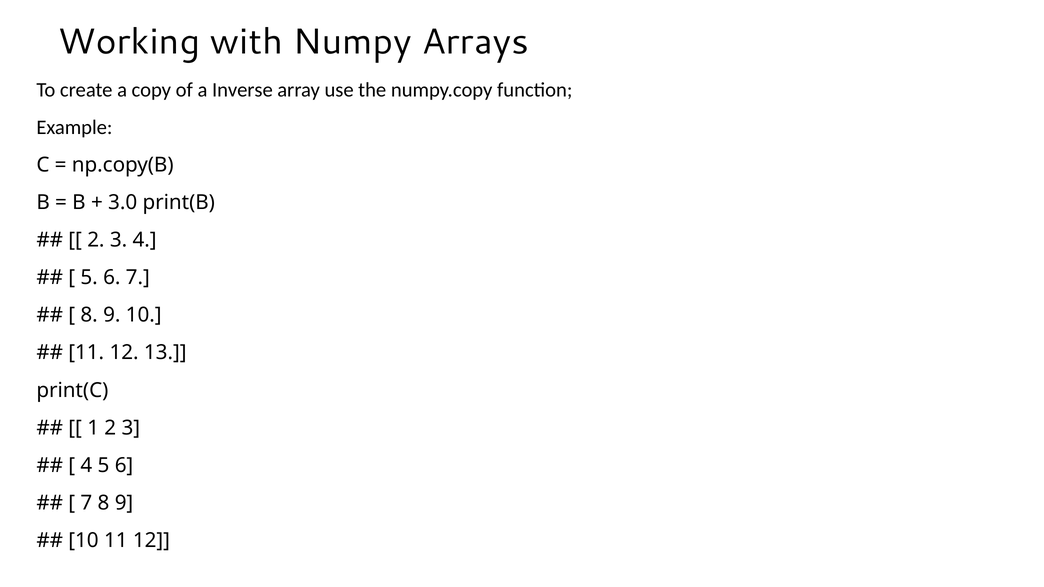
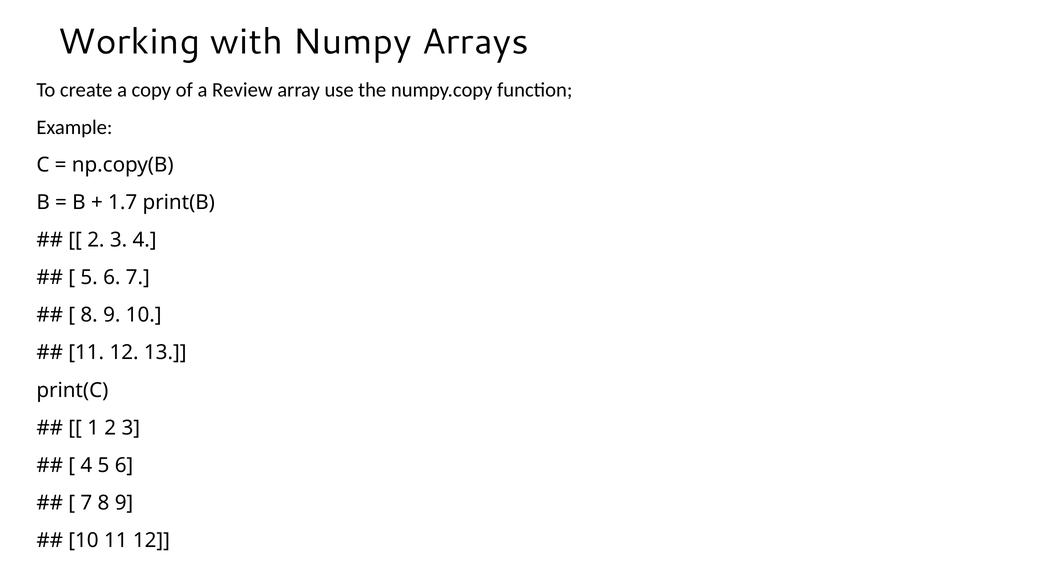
Inverse: Inverse -> Review
3.0: 3.0 -> 1.7
